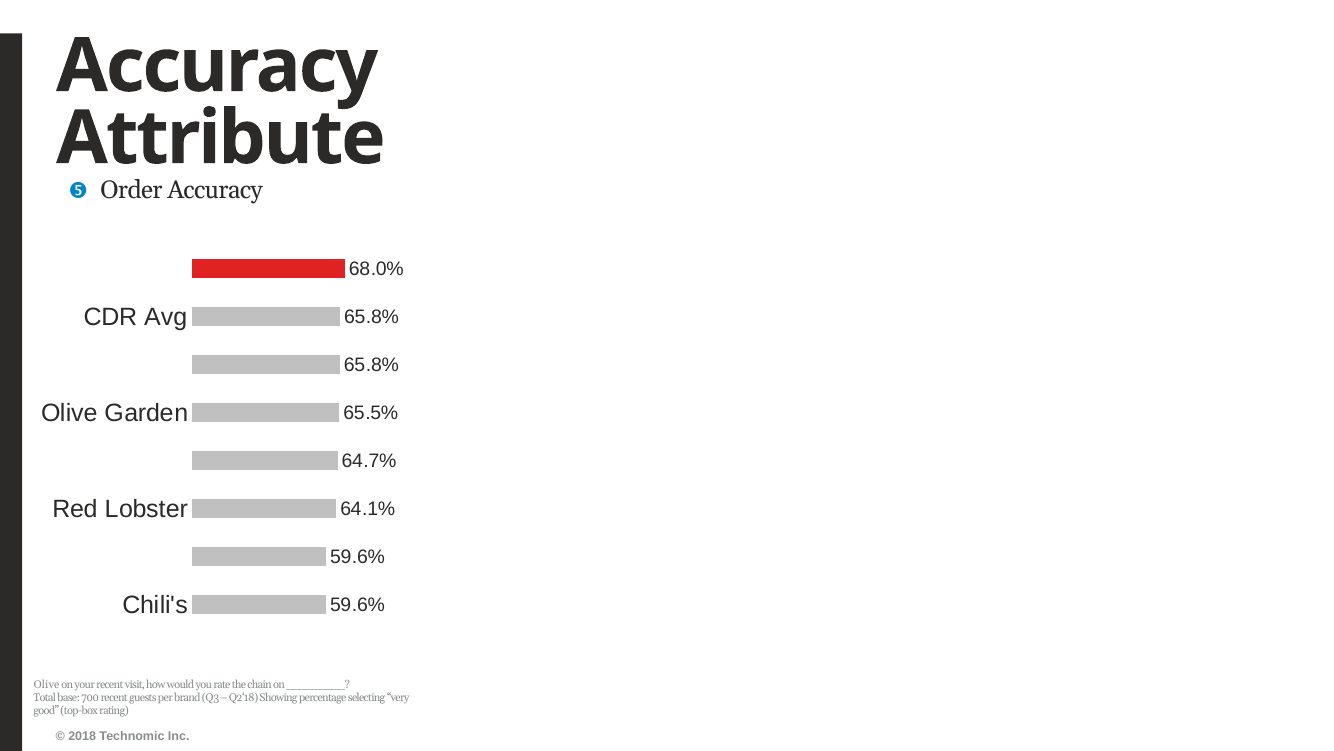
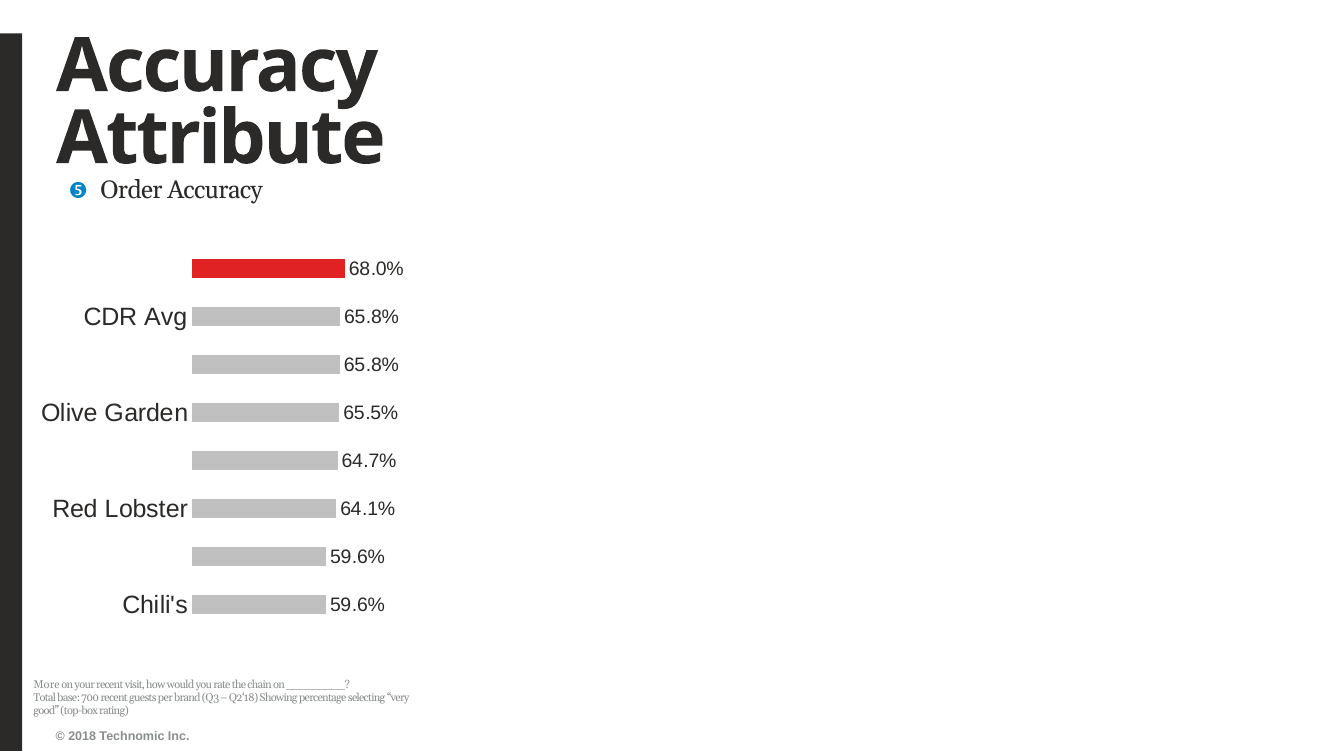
Olive at (47, 684): Olive -> More
